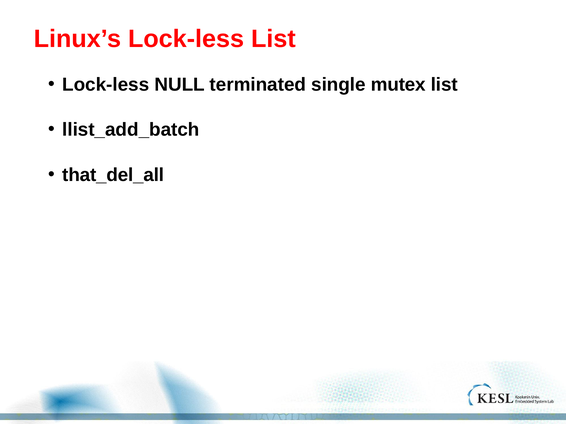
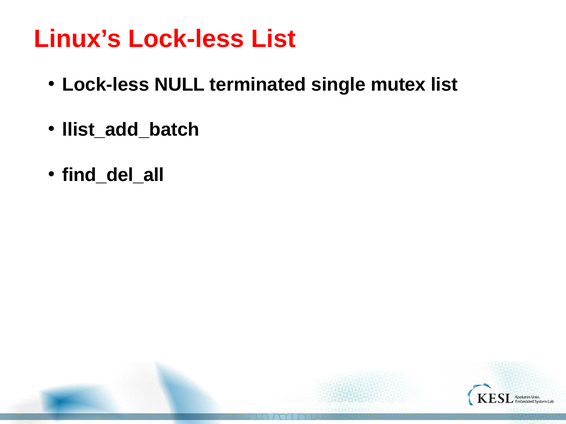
that_del_all: that_del_all -> find_del_all
